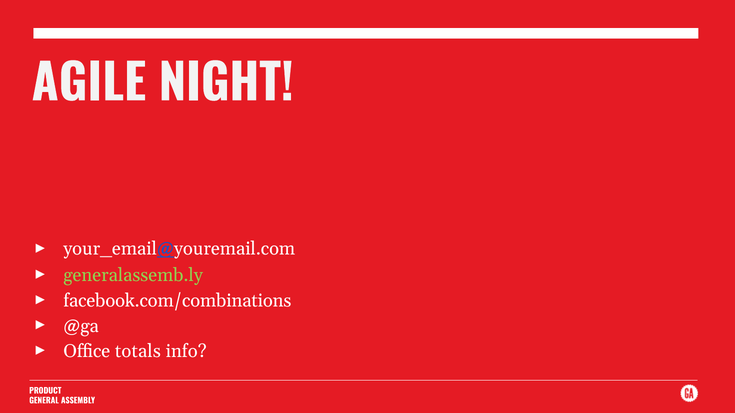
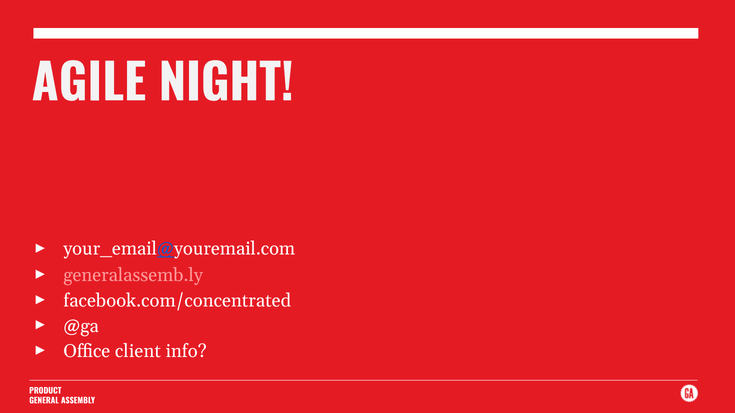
generalassemb.ly colour: light green -> pink
facebook.com/combinations: facebook.com/combinations -> facebook.com/concentrated
totals: totals -> client
